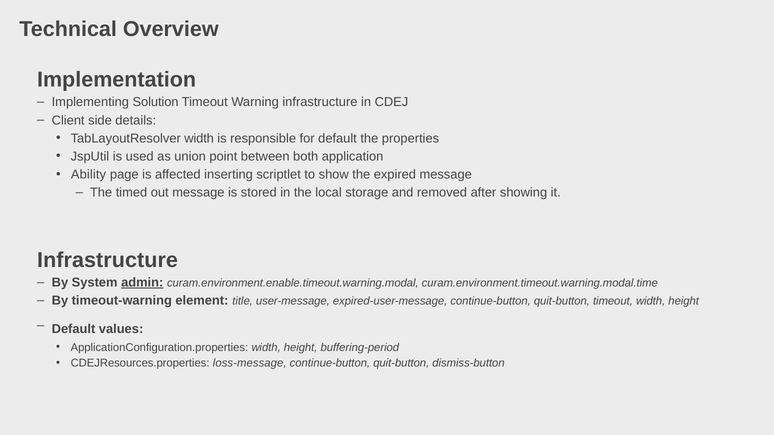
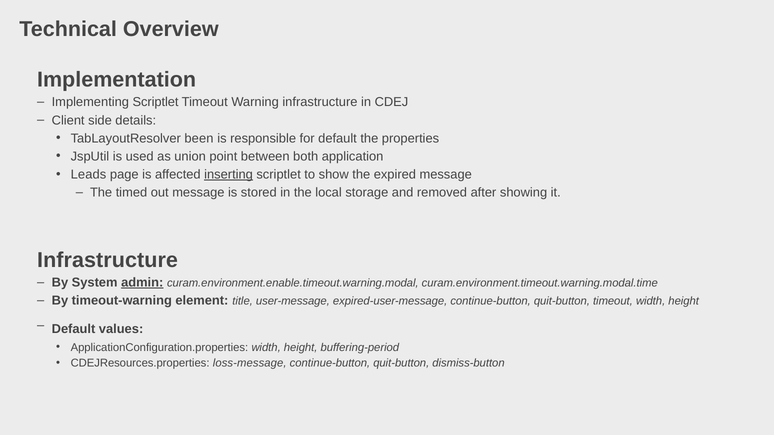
Implementing Solution: Solution -> Scriptlet
TabLayoutResolver width: width -> been
Ability: Ability -> Leads
inserting underline: none -> present
